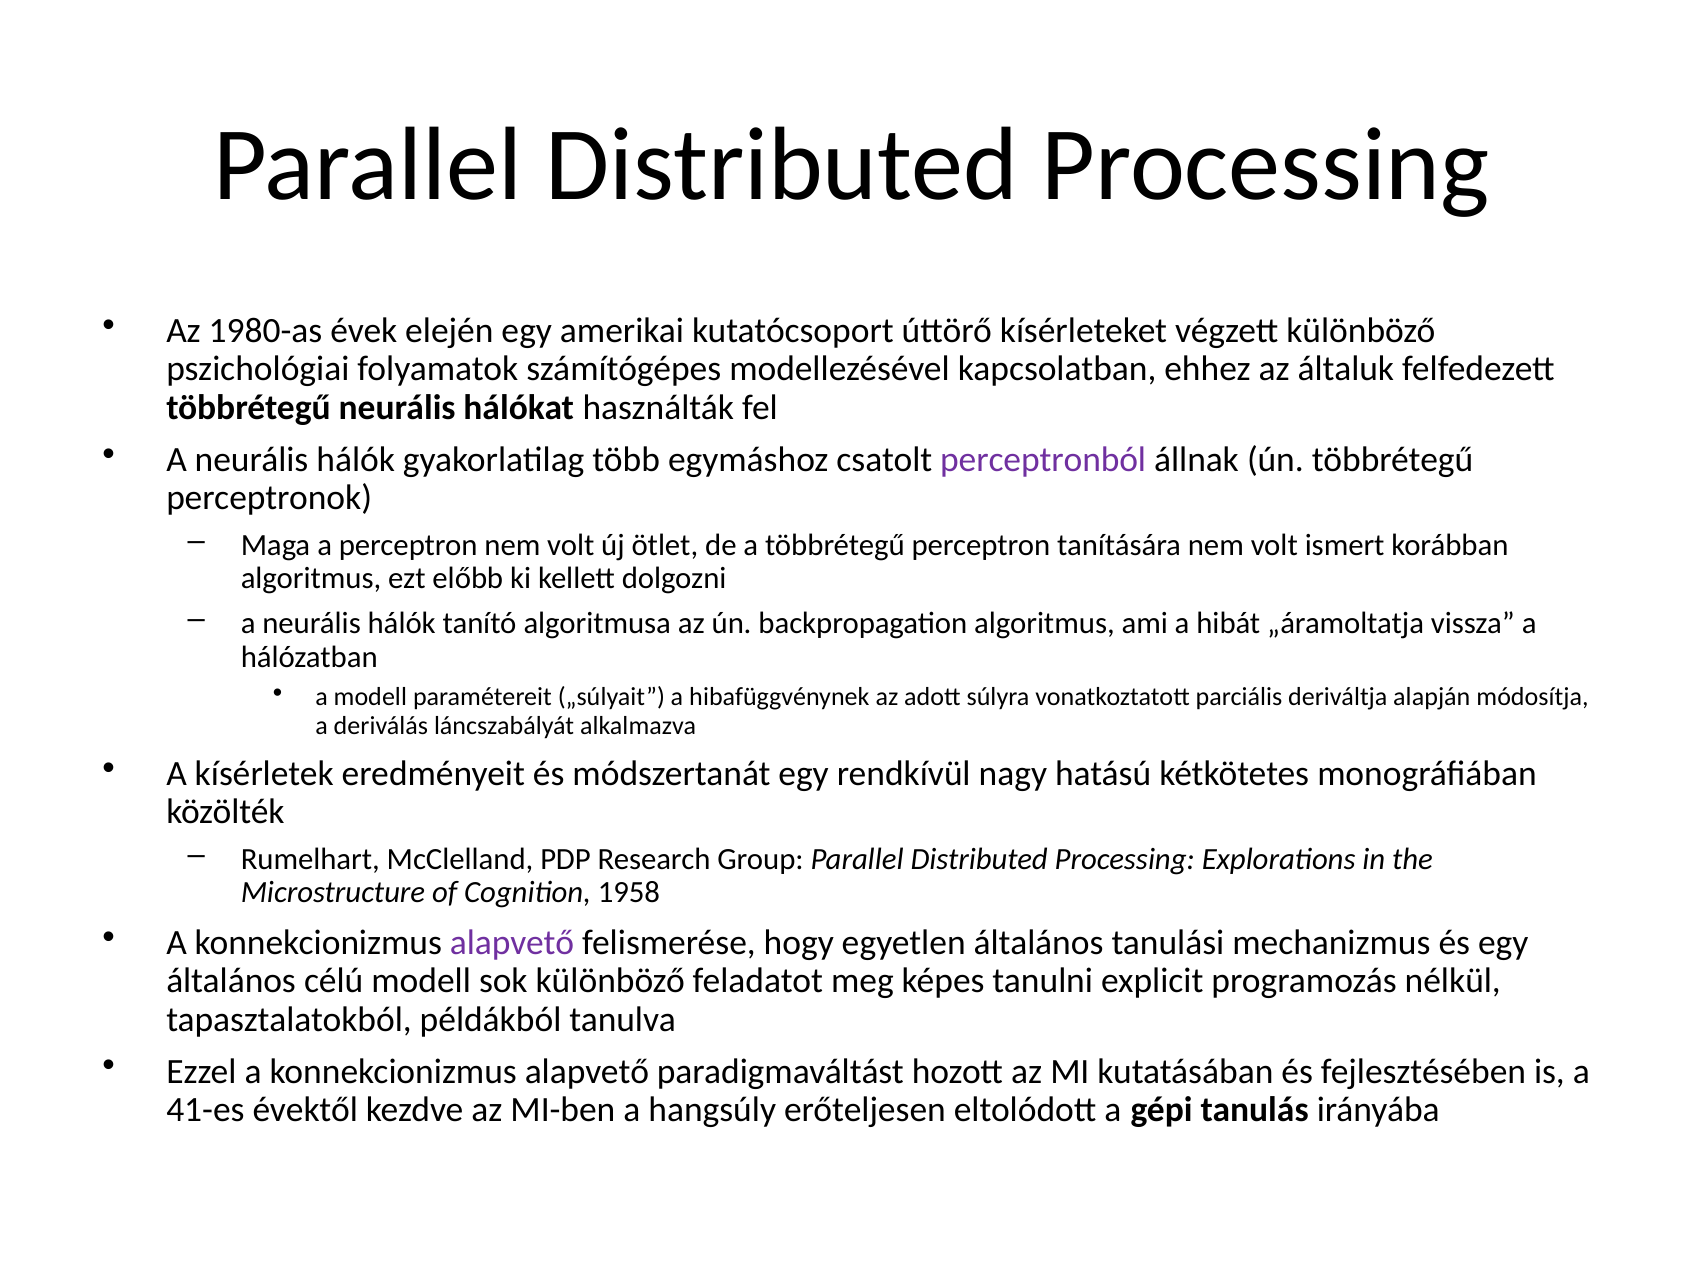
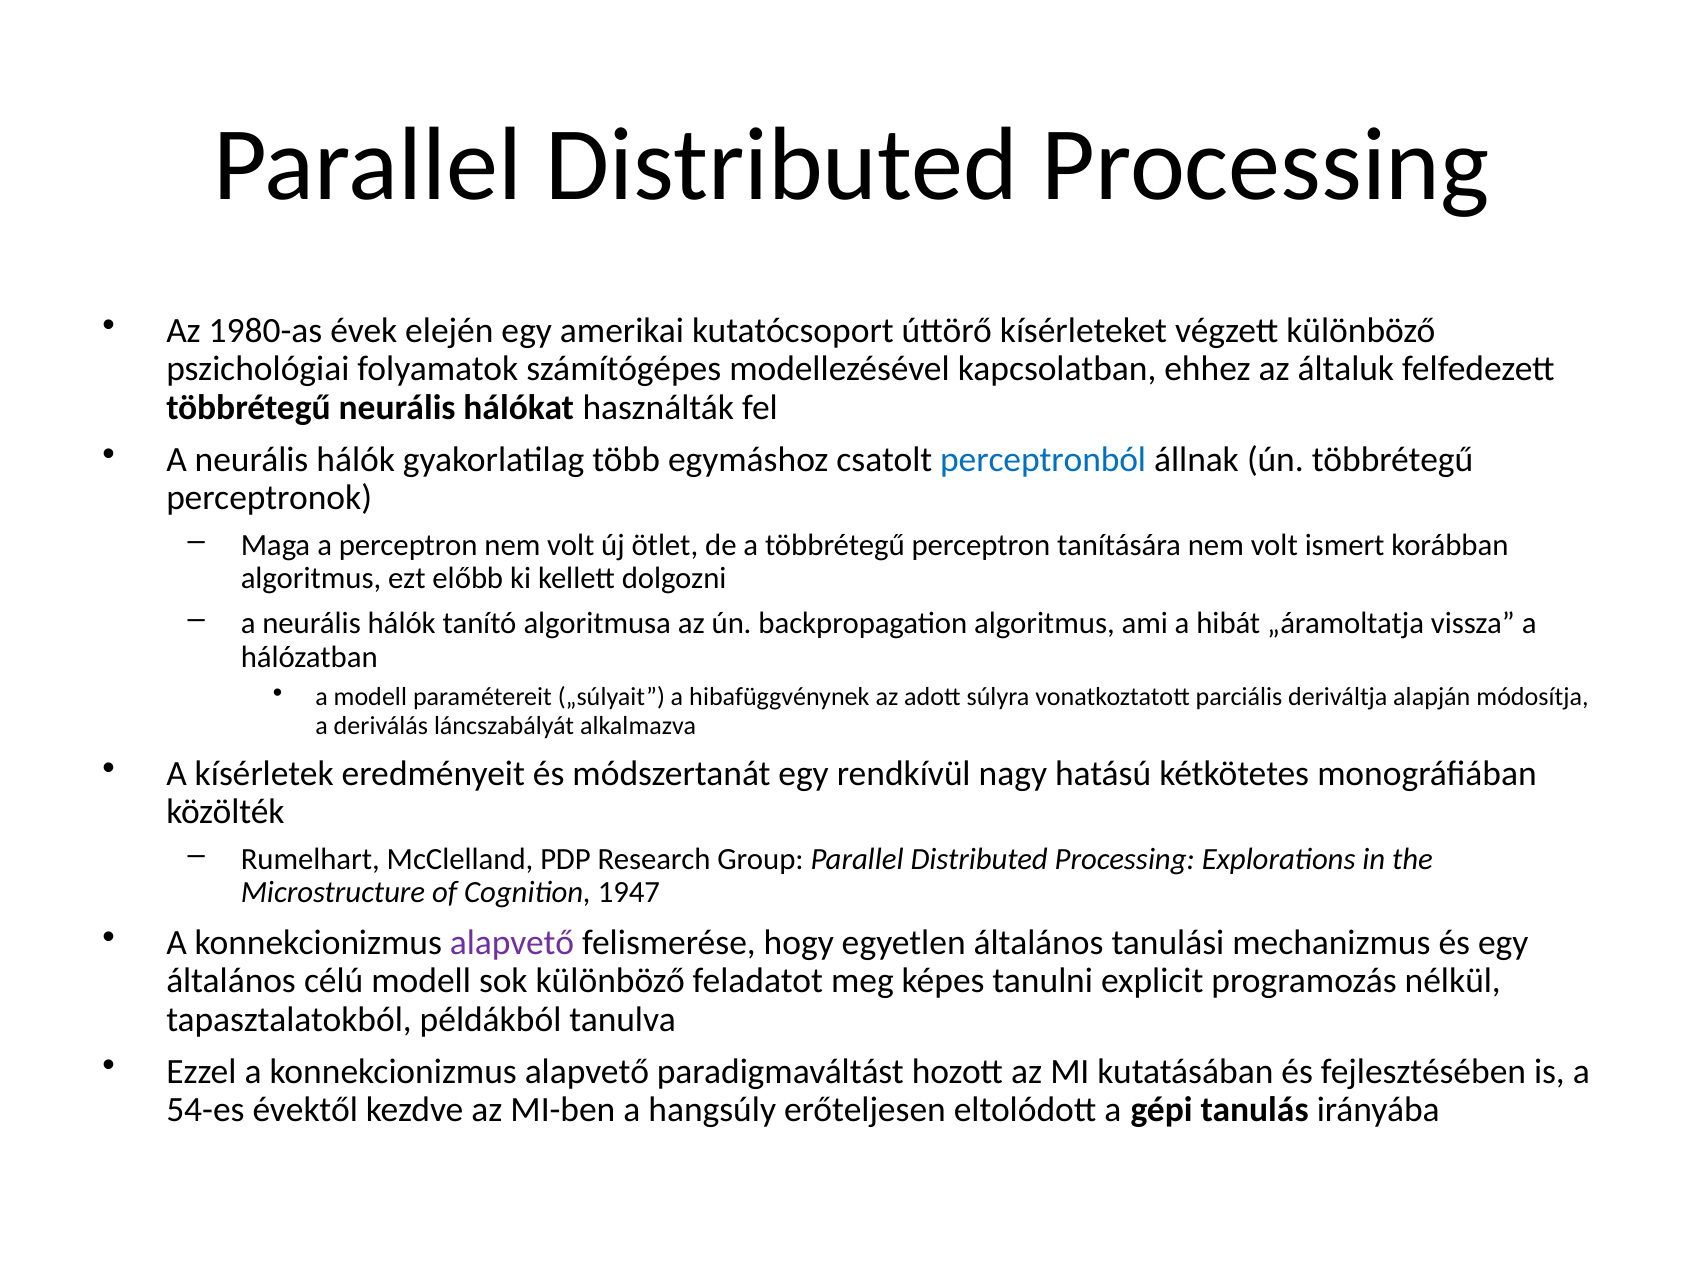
perceptronból colour: purple -> blue
1958: 1958 -> 1947
41-es: 41-es -> 54-es
